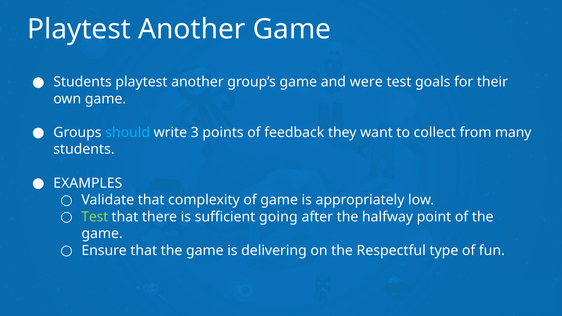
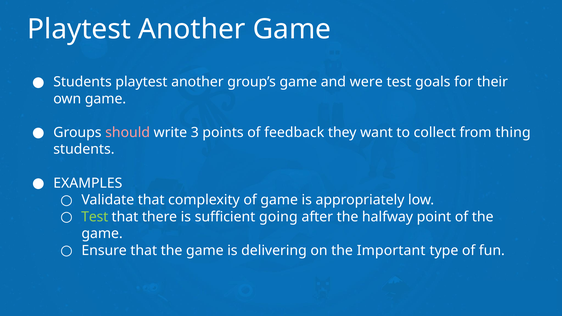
should colour: light blue -> pink
many: many -> thing
Respectful: Respectful -> Important
